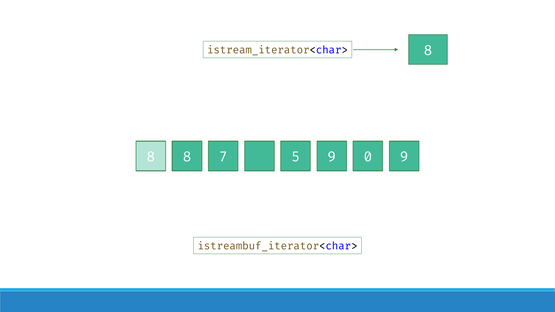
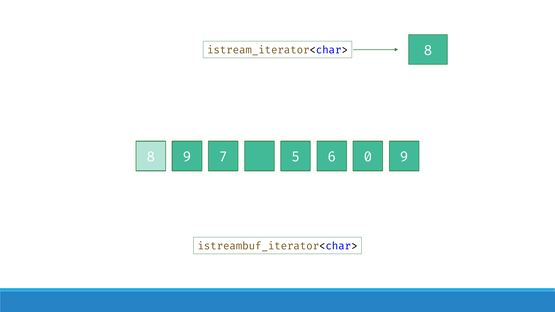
8 8: 8 -> 9
5 9: 9 -> 6
